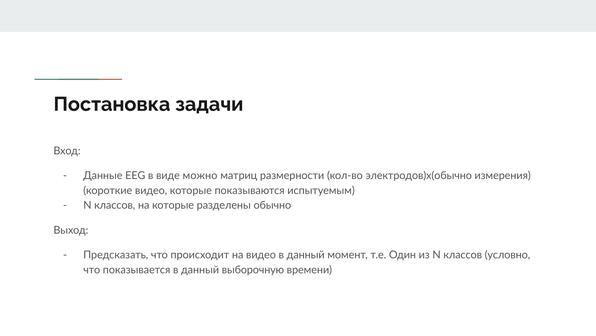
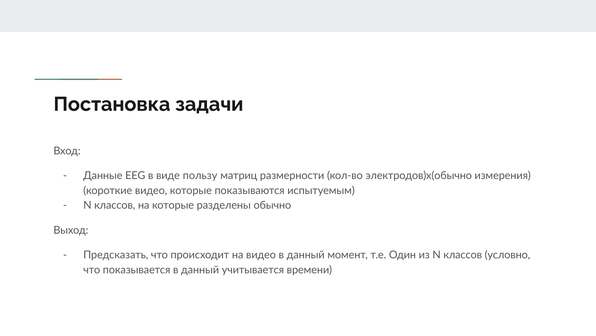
можно: можно -> пользу
выборочную: выборочную -> учитывается
